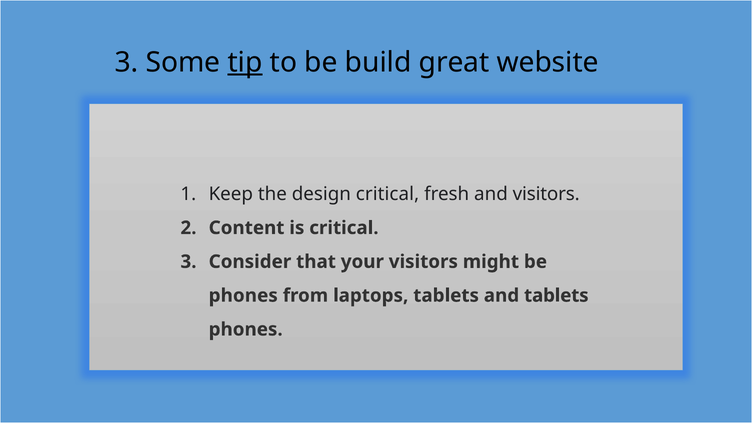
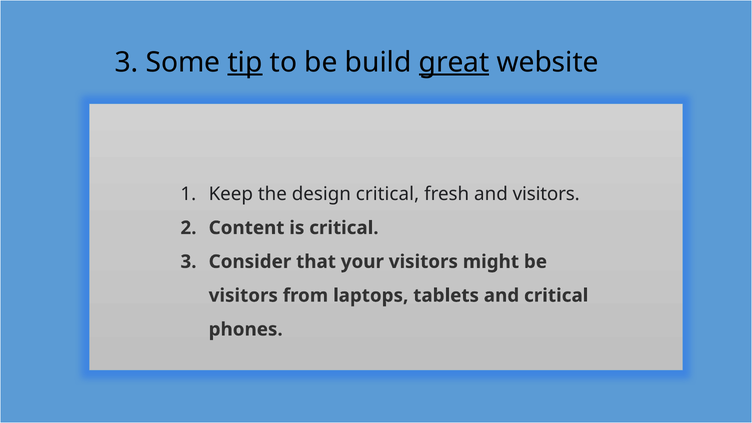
great underline: none -> present
phones at (243, 296): phones -> visitors
and tablets: tablets -> critical
